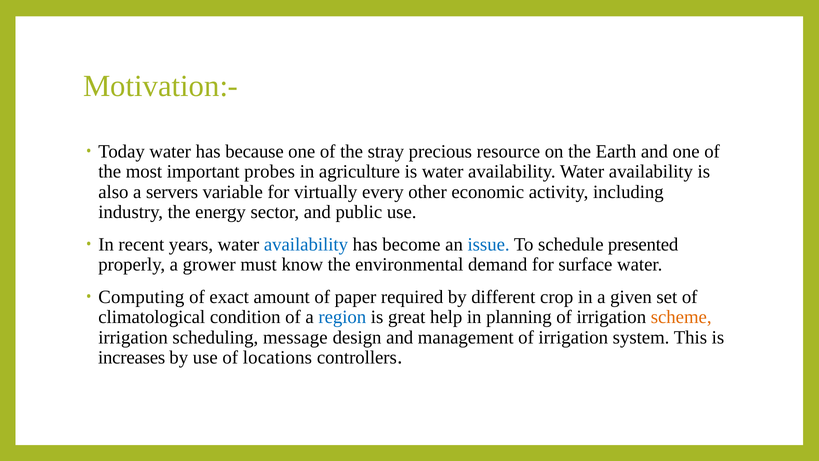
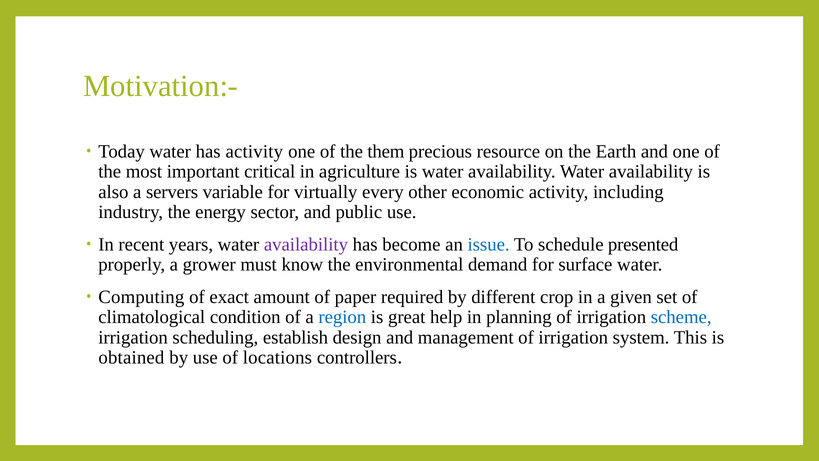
has because: because -> activity
stray: stray -> them
probes: probes -> critical
availability at (306, 244) colour: blue -> purple
scheme colour: orange -> blue
message: message -> establish
increases: increases -> obtained
